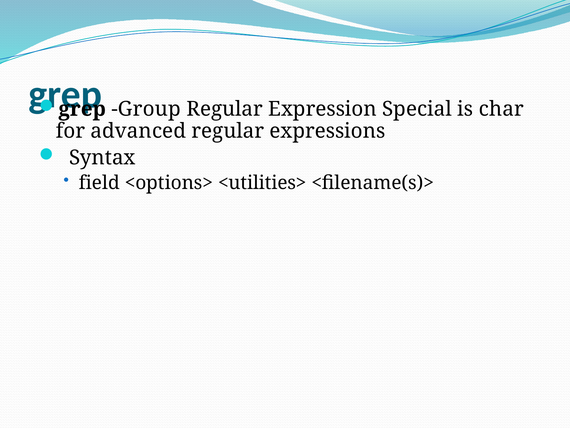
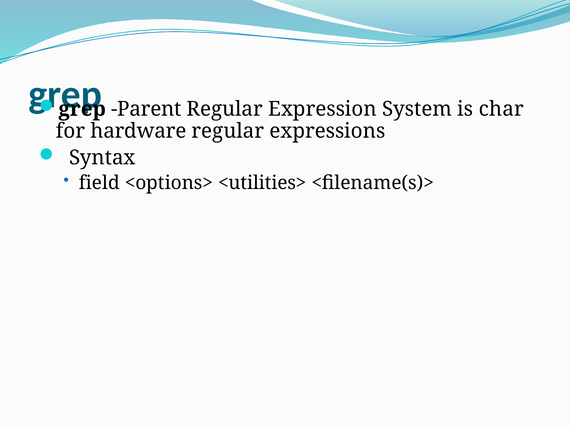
Group: Group -> Parent
Special: Special -> System
advanced: advanced -> hardware
